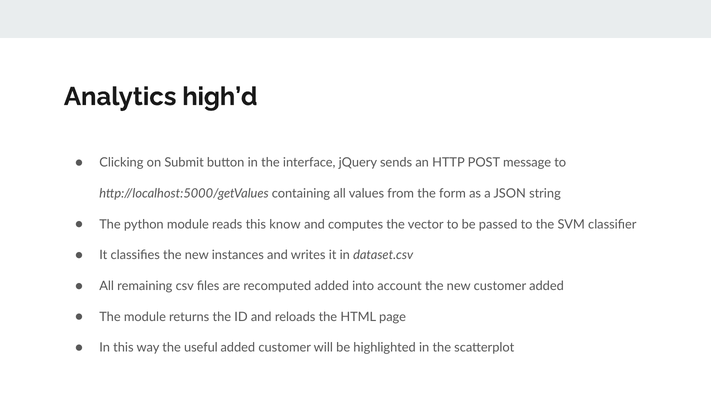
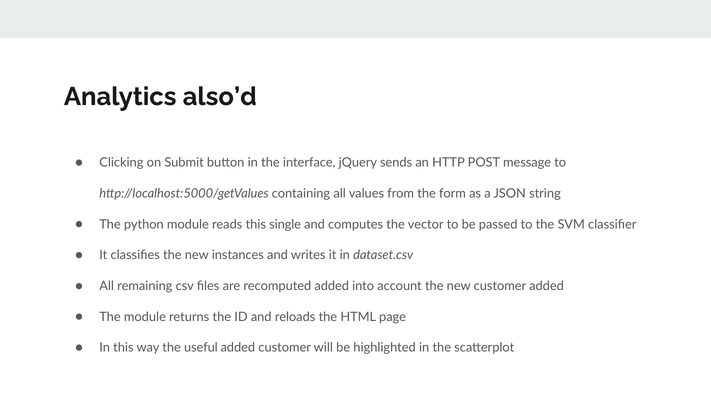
high’d: high’d -> also’d
know: know -> single
